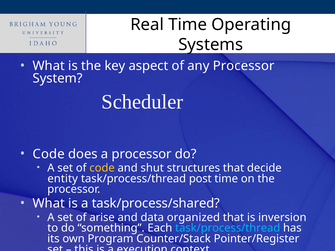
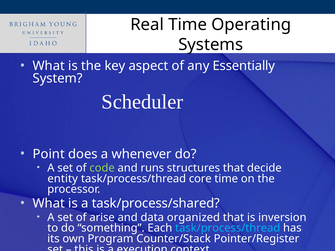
any Processor: Processor -> Essentially
Code at (49, 154): Code -> Point
a processor: processor -> whenever
code at (102, 168) colour: yellow -> light green
shut: shut -> runs
post: post -> core
